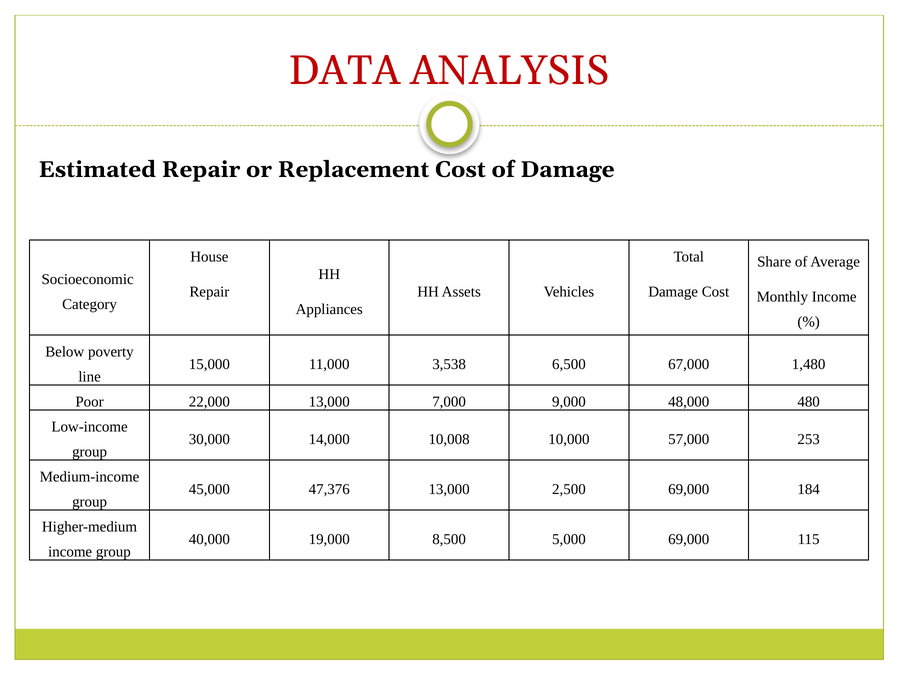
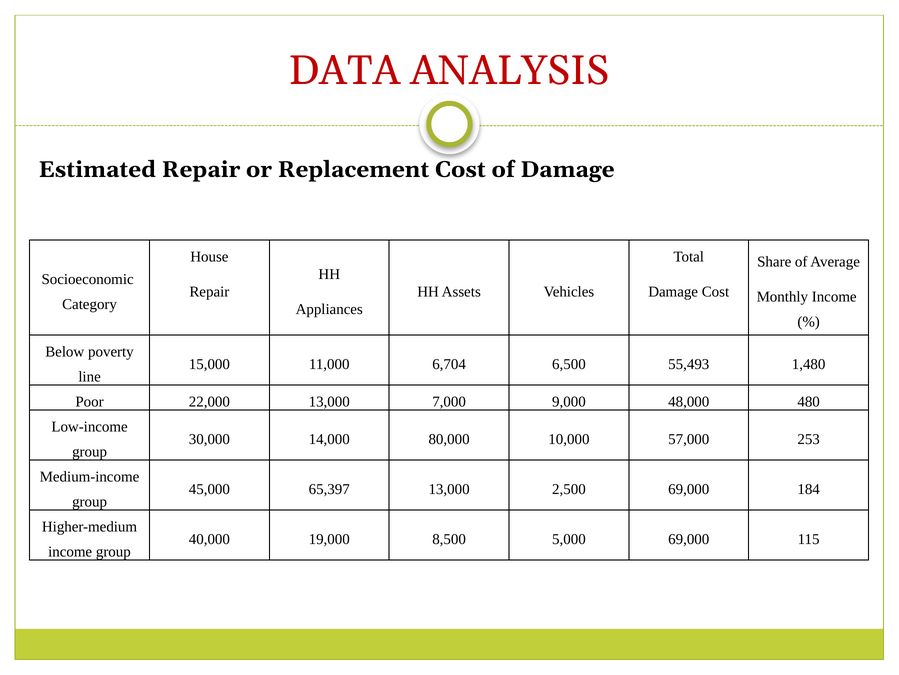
3,538: 3,538 -> 6,704
67,000: 67,000 -> 55,493
10,008: 10,008 -> 80,000
47,376: 47,376 -> 65,397
